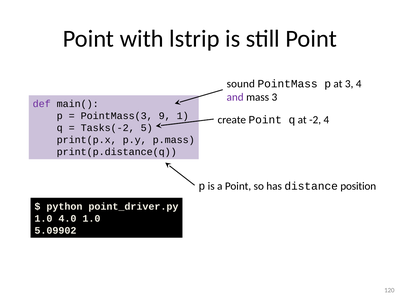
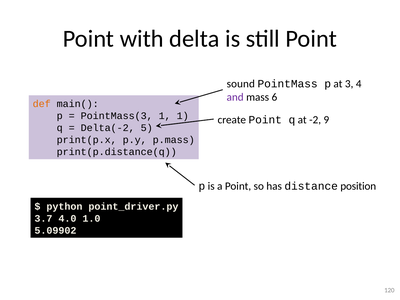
lstrip: lstrip -> delta
mass 3: 3 -> 6
def colour: purple -> orange
PointMass(3 9: 9 -> 1
-2 4: 4 -> 9
Tasks(-2: Tasks(-2 -> Delta(-2
1.0 at (43, 218): 1.0 -> 3.7
